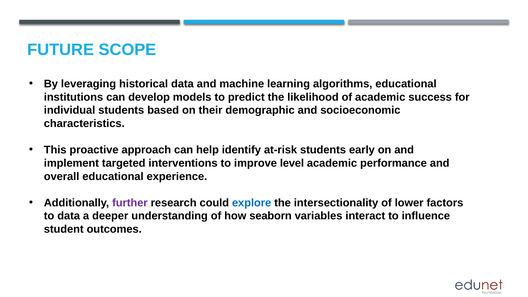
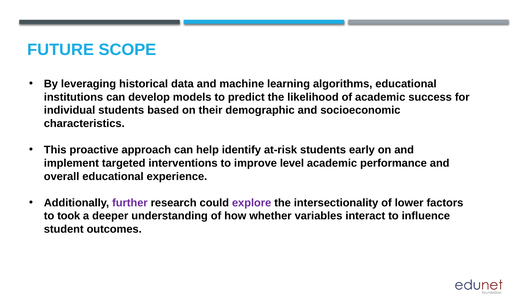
explore colour: blue -> purple
to data: data -> took
seaborn: seaborn -> whether
